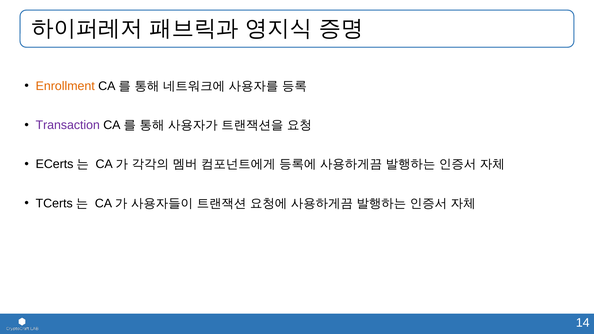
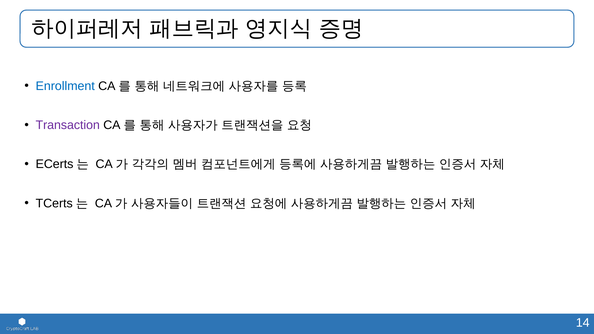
Enrollment colour: orange -> blue
